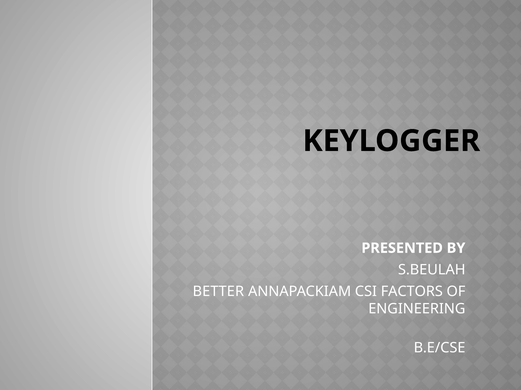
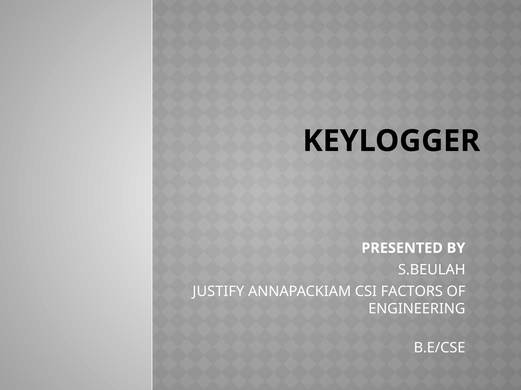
BETTER: BETTER -> JUSTIFY
